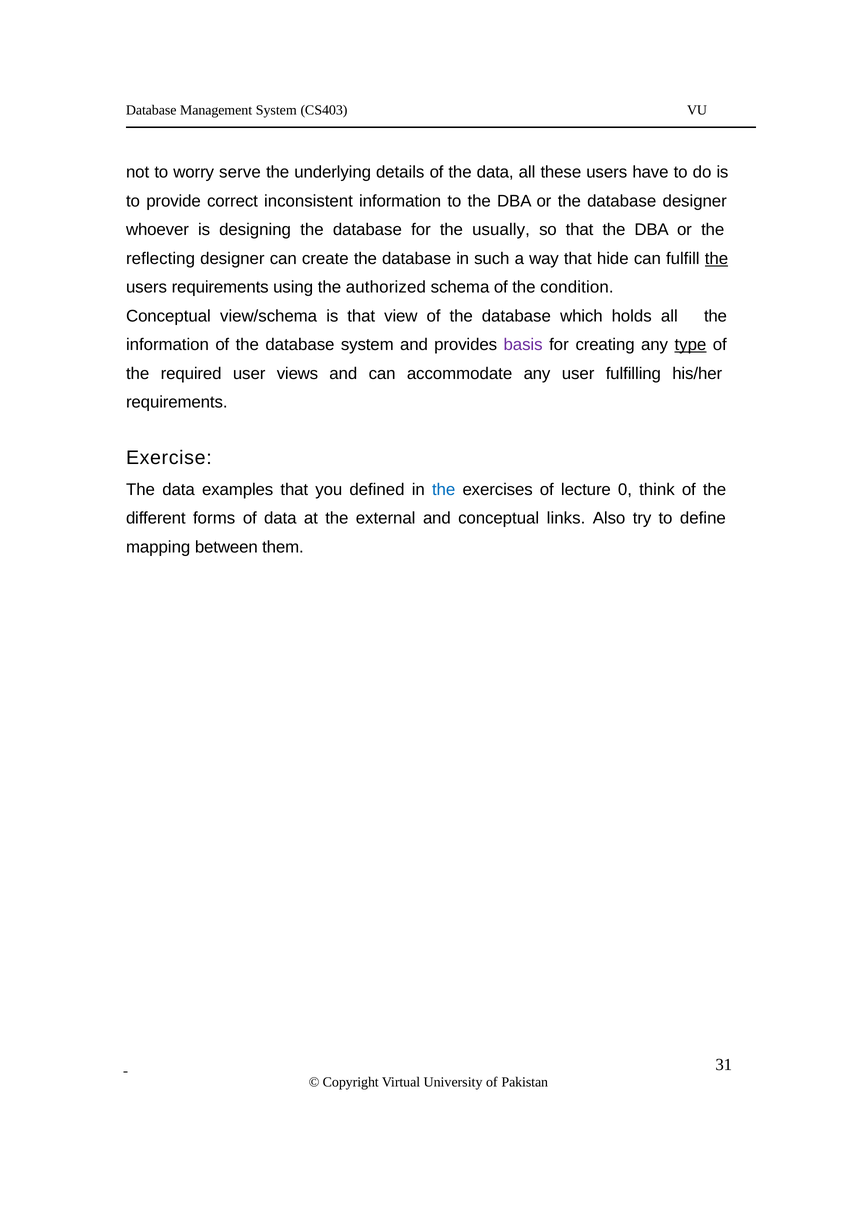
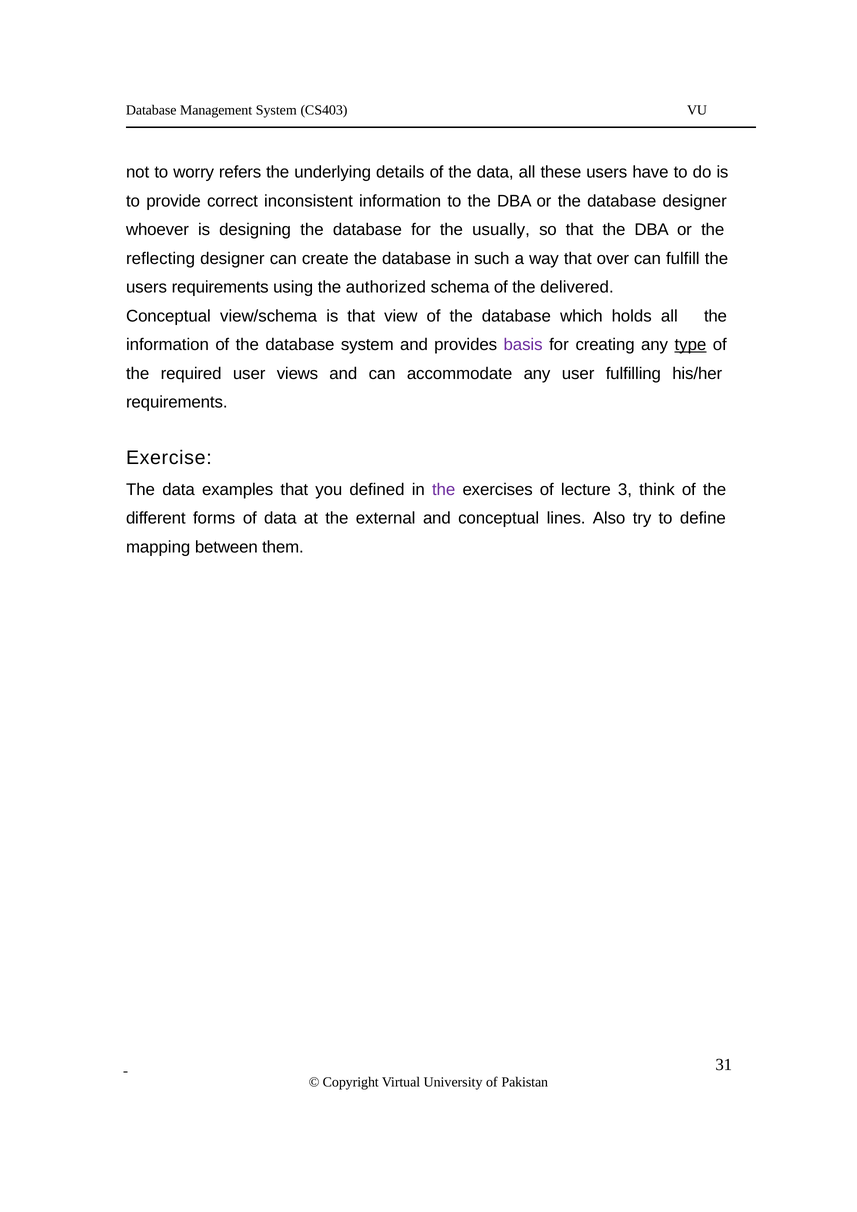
serve: serve -> refers
hide: hide -> over
the at (716, 259) underline: present -> none
condition: condition -> delivered
the at (444, 490) colour: blue -> purple
0: 0 -> 3
links: links -> lines
